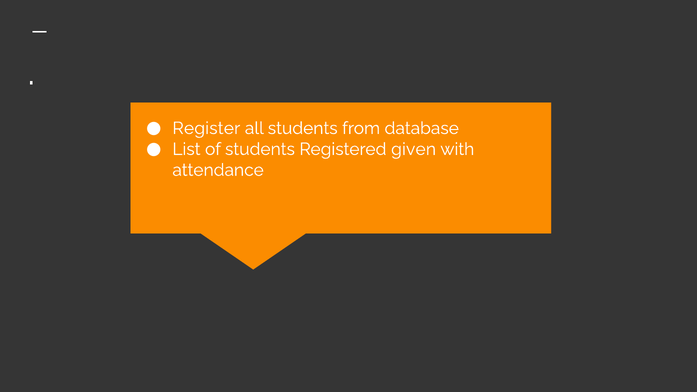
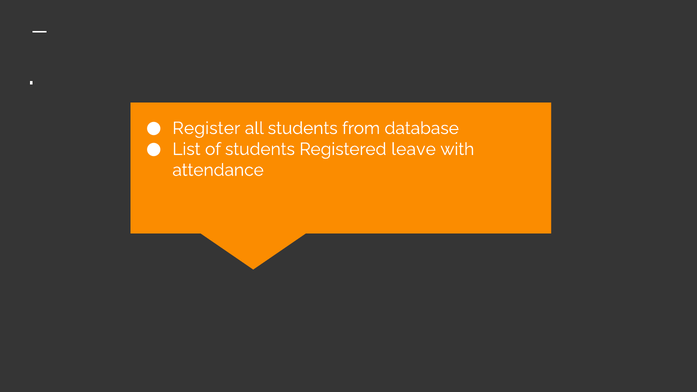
given: given -> leave
